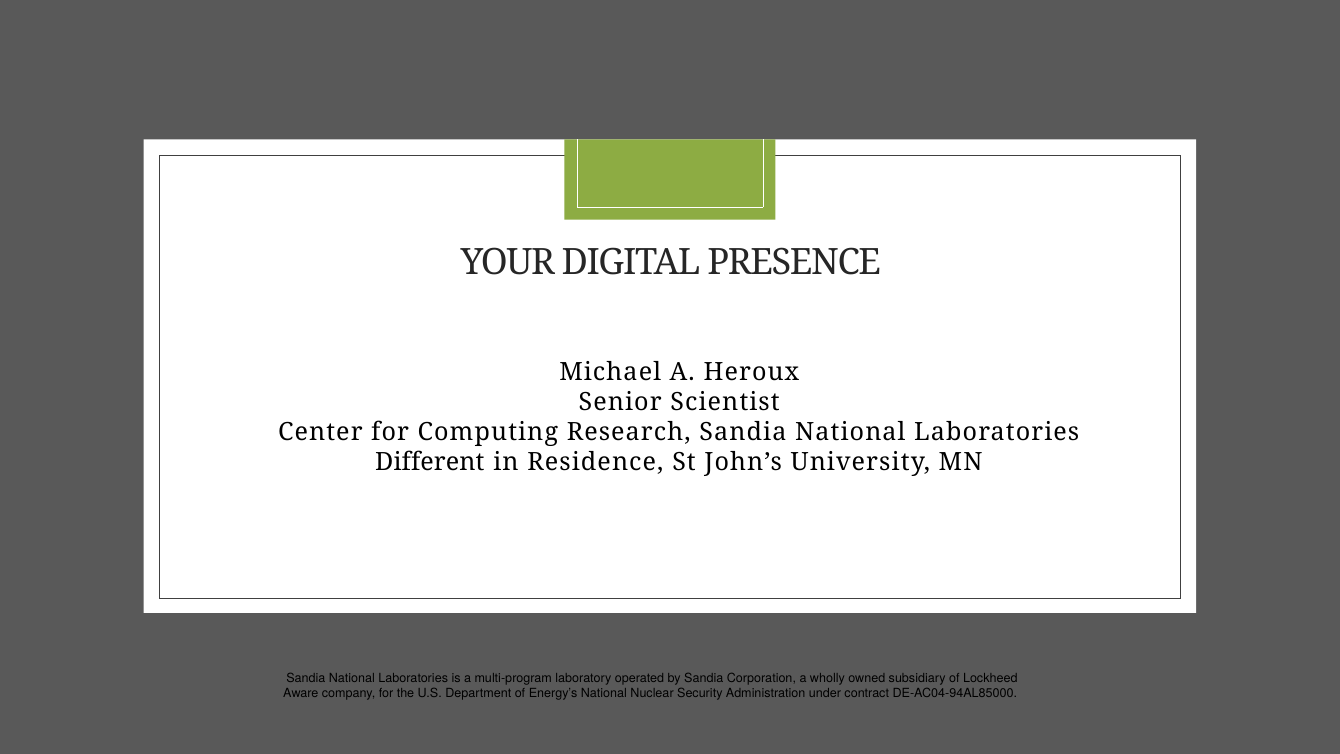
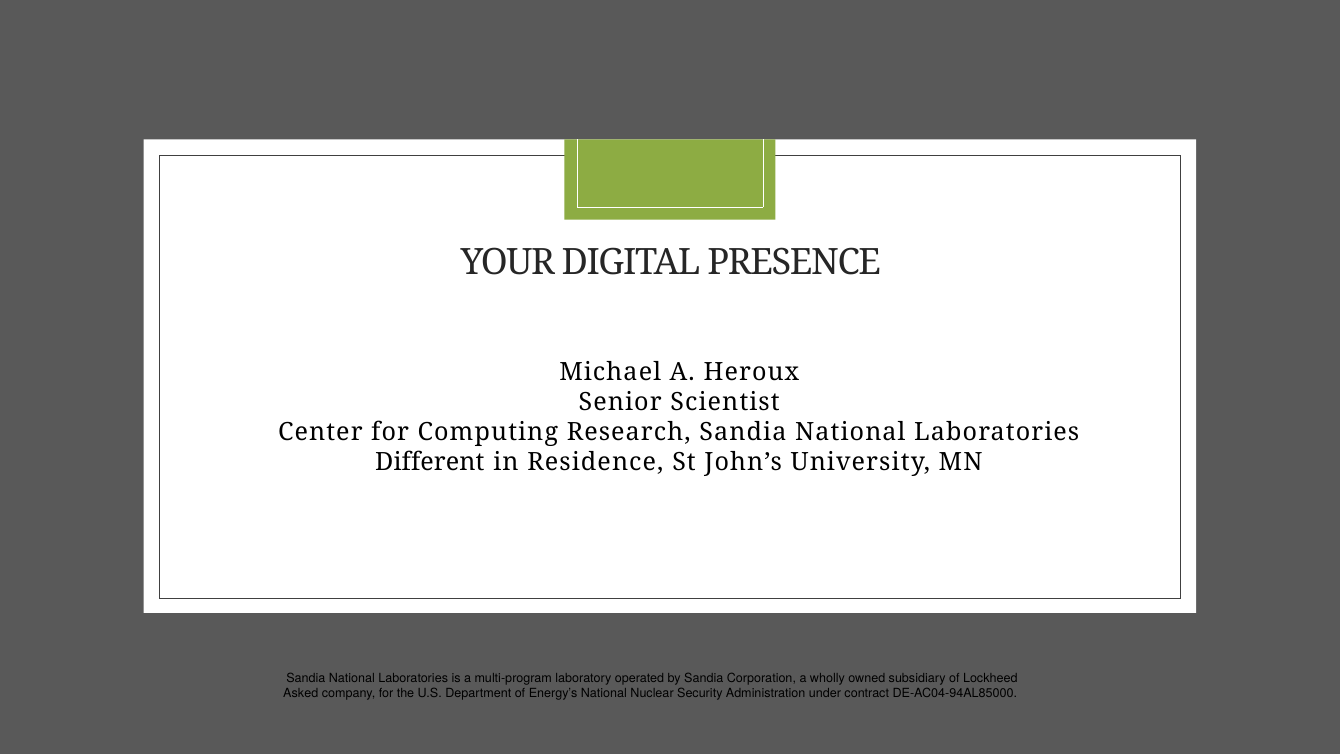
Aware: Aware -> Asked
